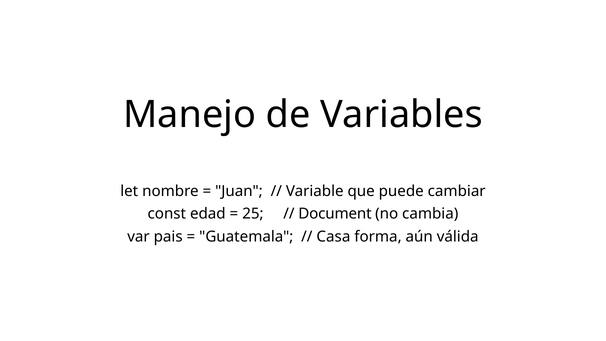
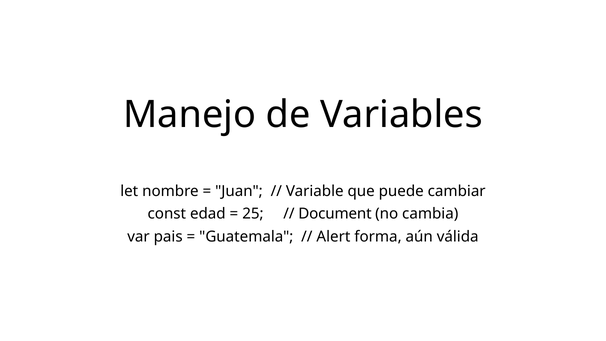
Casa: Casa -> Alert
